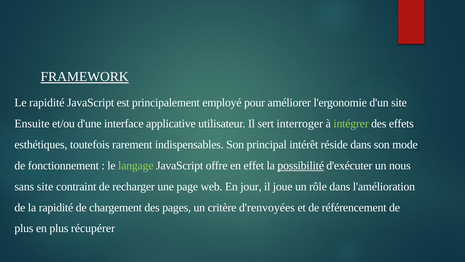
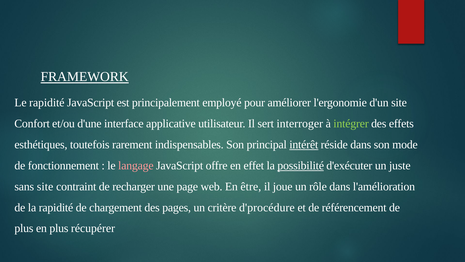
Ensuite: Ensuite -> Confort
intérêt underline: none -> present
langage colour: light green -> pink
nous: nous -> juste
jour: jour -> être
d'renvoyées: d'renvoyées -> d'procédure
